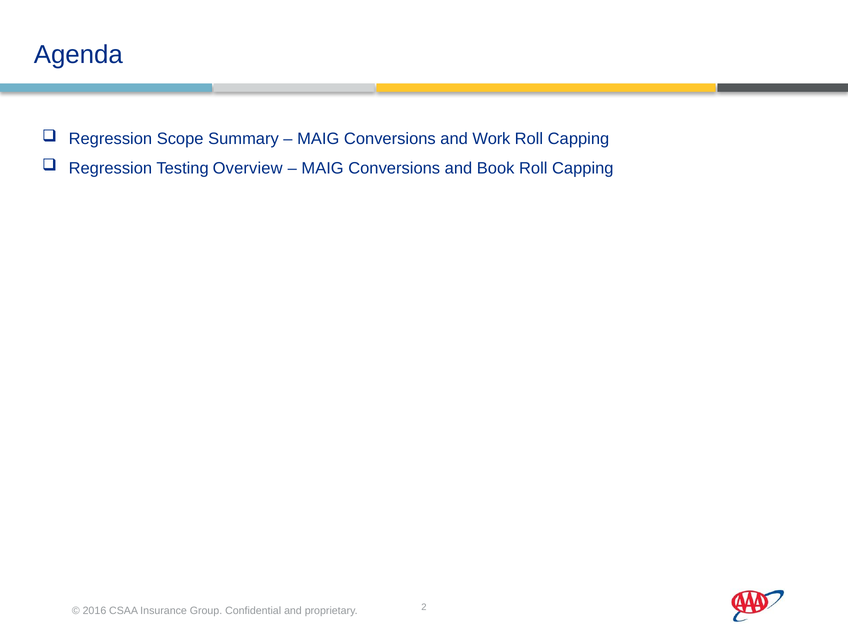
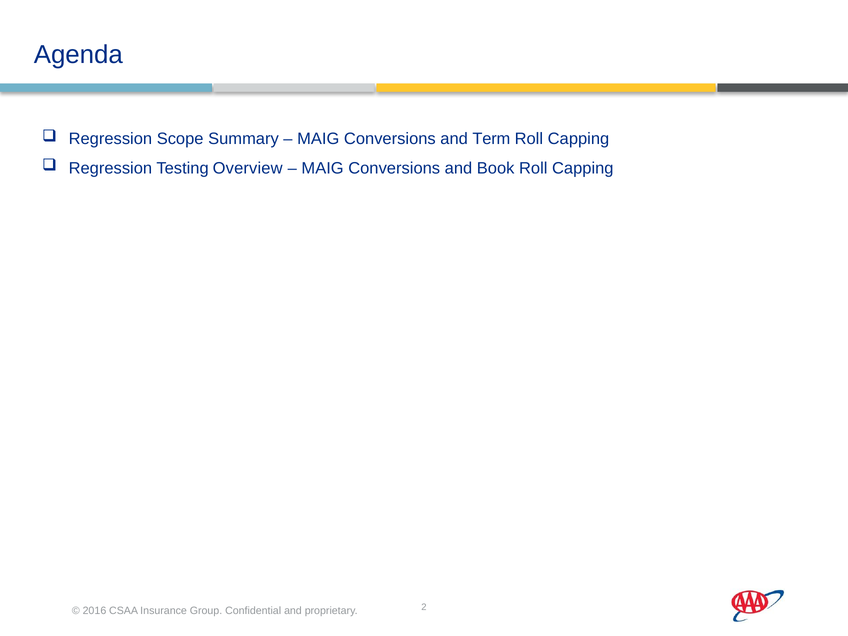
Work: Work -> Term
